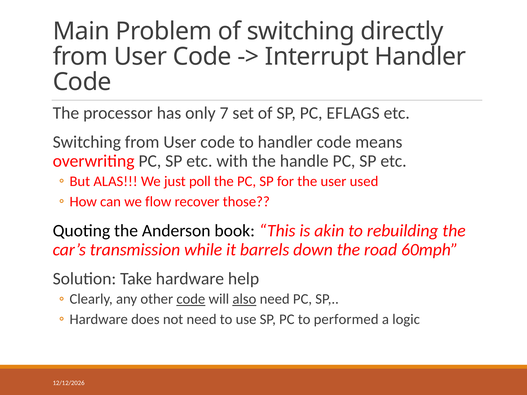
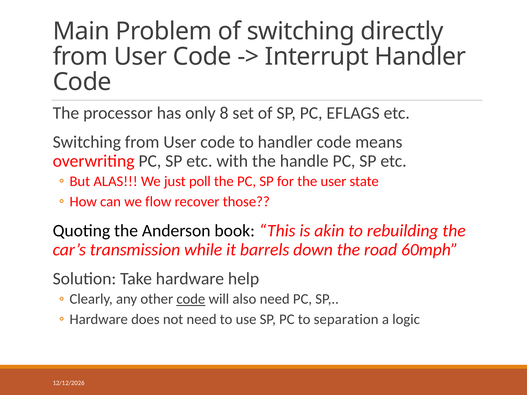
7: 7 -> 8
used: used -> state
also underline: present -> none
performed: performed -> separation
